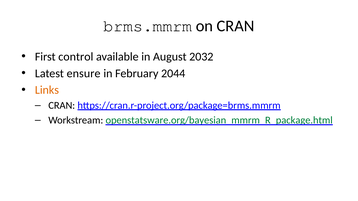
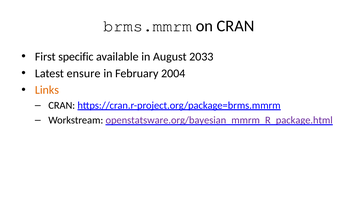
control: control -> specific
2032: 2032 -> 2033
2044: 2044 -> 2004
openstatsware.org/bayesian_mmrm_R_package.html colour: green -> purple
